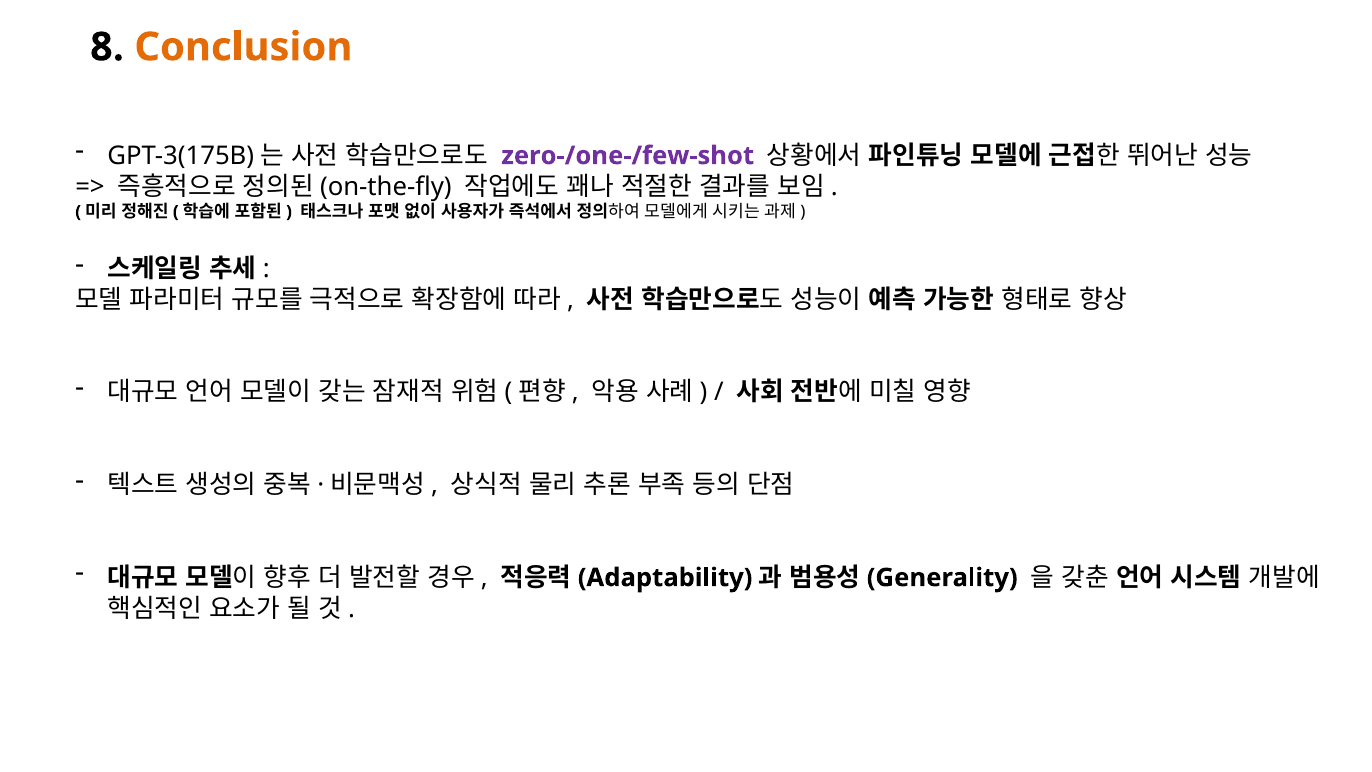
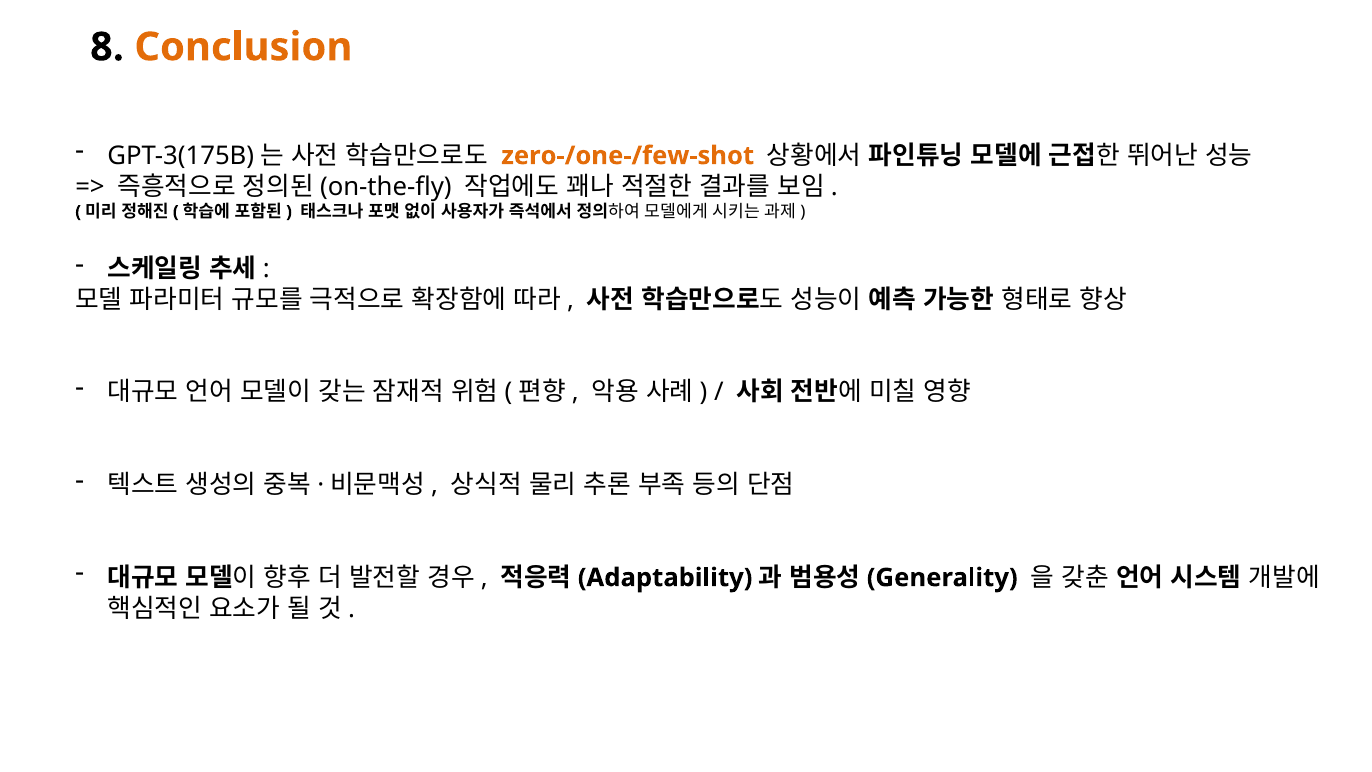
zero-/one-/few-shot colour: purple -> orange
